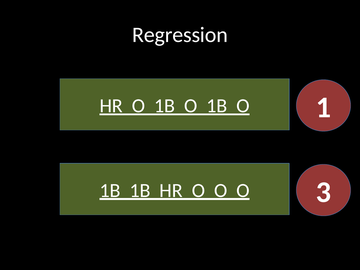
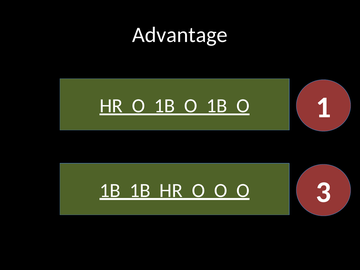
Regression: Regression -> Advantage
